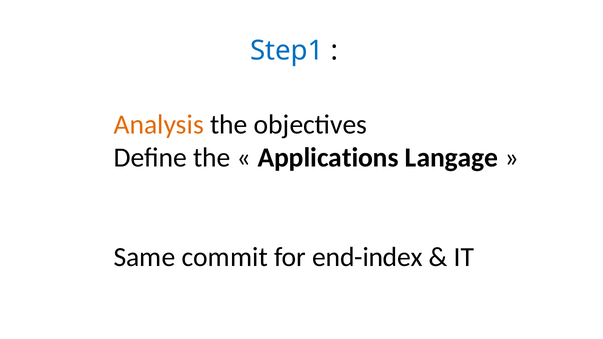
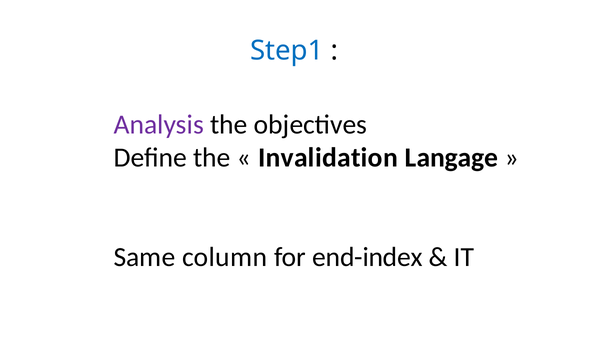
Analysis colour: orange -> purple
Applications: Applications -> Invalidation
commit: commit -> column
